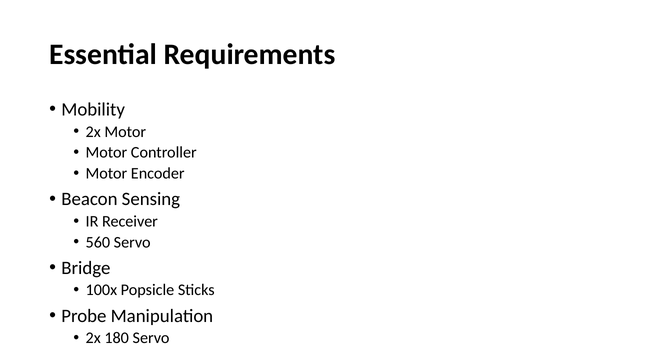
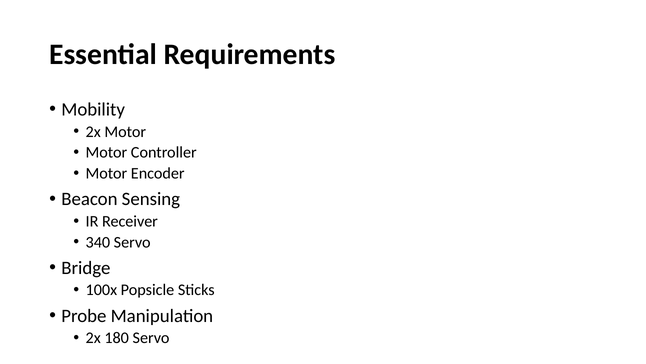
560: 560 -> 340
